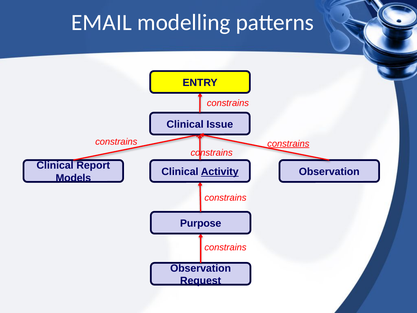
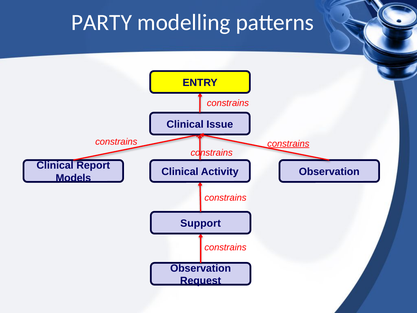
EMAIL: EMAIL -> PARTY
Activity underline: present -> none
Purpose: Purpose -> Support
